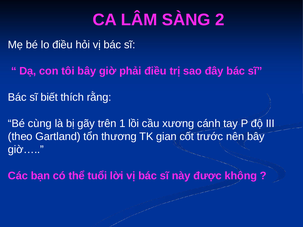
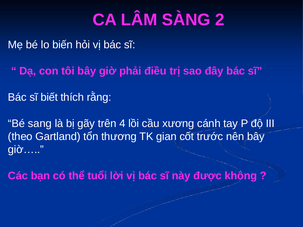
lo điều: điều -> biến
cùng: cùng -> sang
1: 1 -> 4
